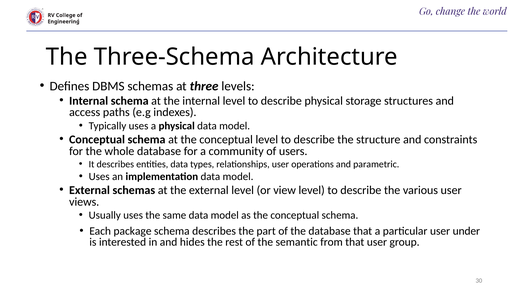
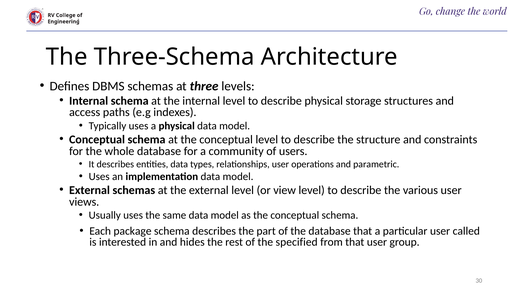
under: under -> called
semantic: semantic -> specified
